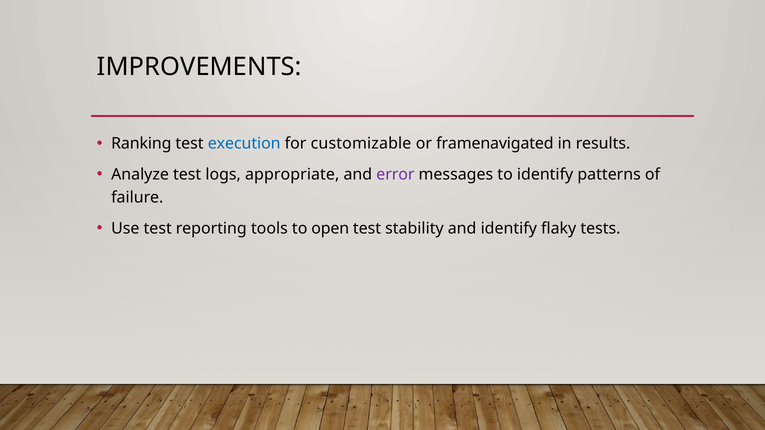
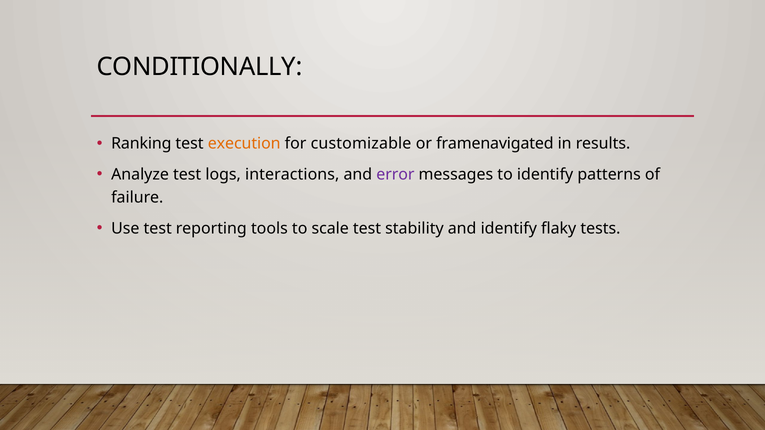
IMPROVEMENTS: IMPROVEMENTS -> CONDITIONALLY
execution colour: blue -> orange
appropriate: appropriate -> interactions
open: open -> scale
